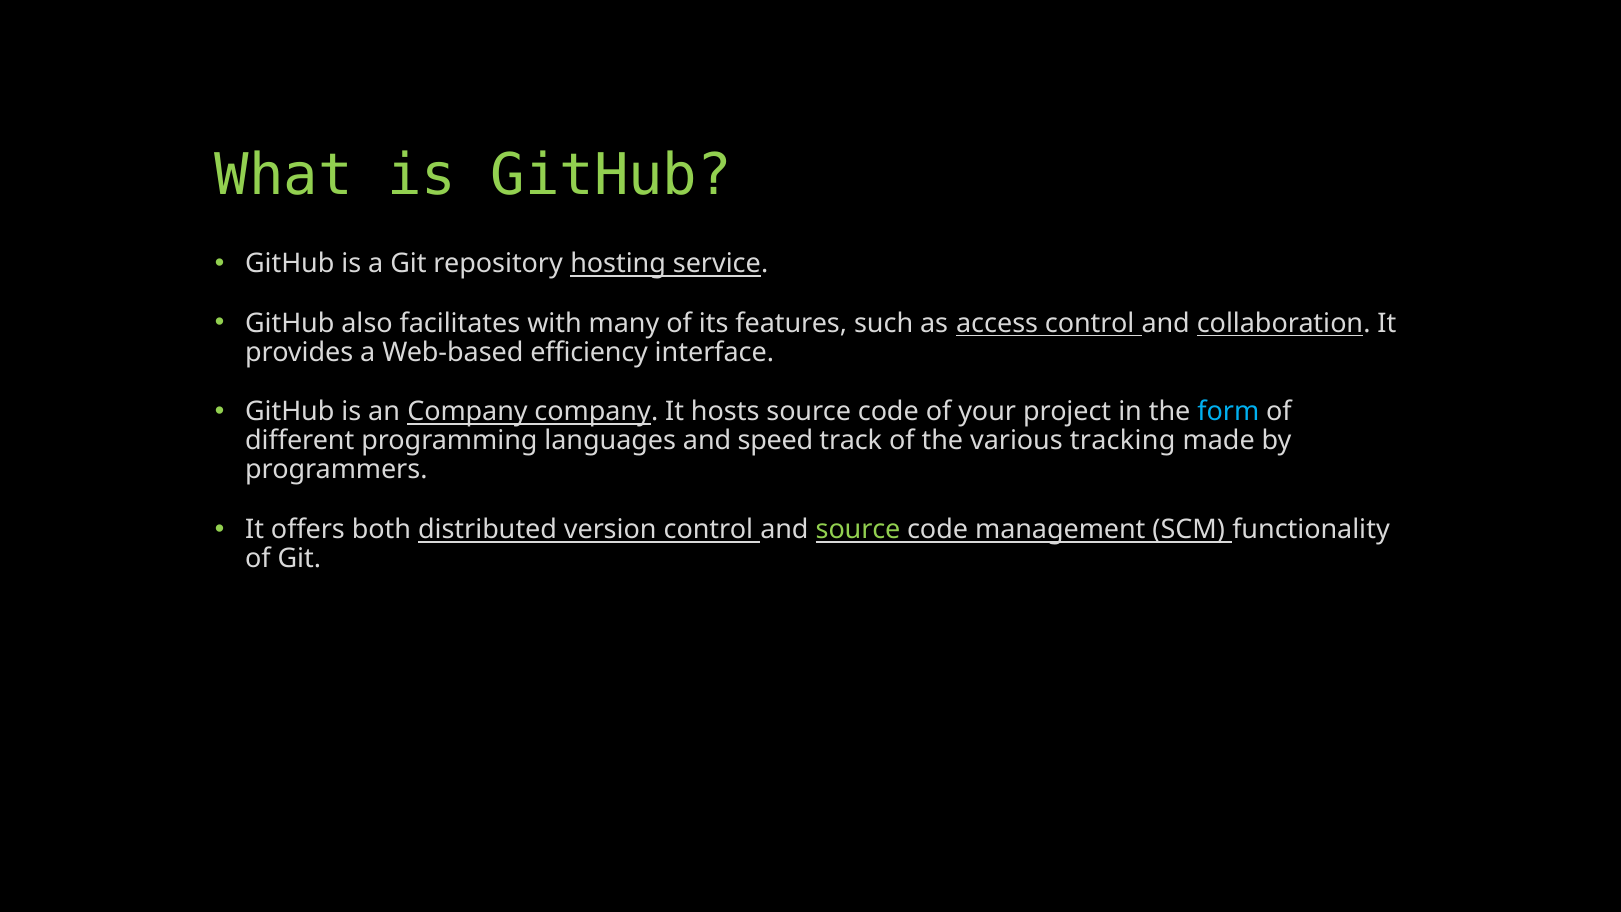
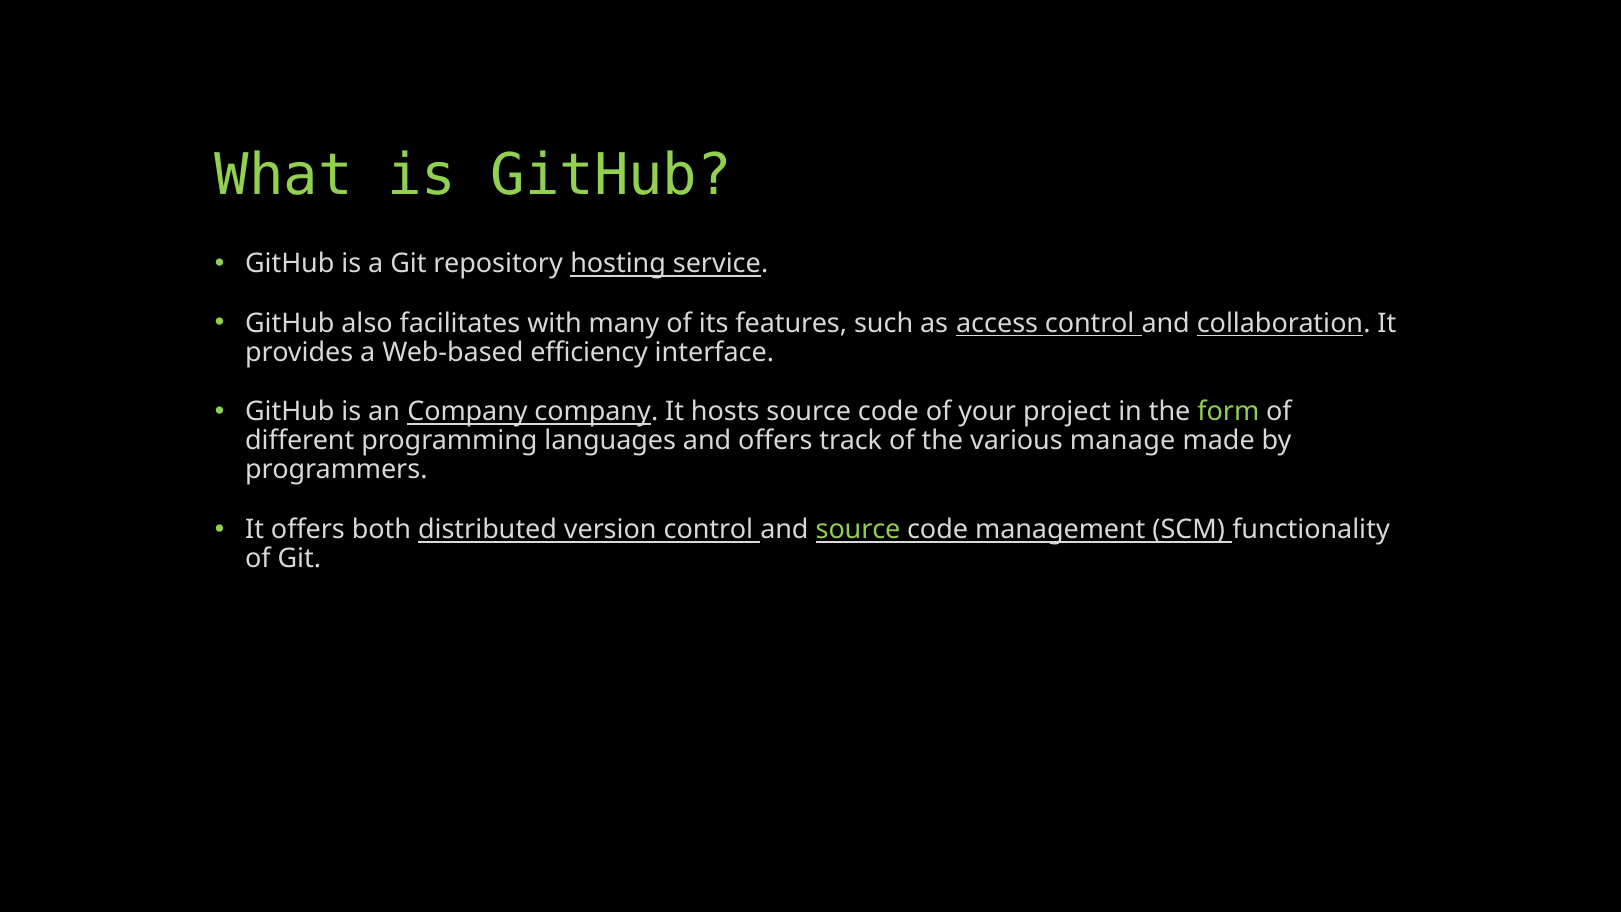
form colour: light blue -> light green
and speed: speed -> offers
tracking: tracking -> manage
